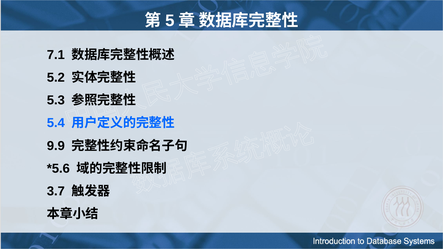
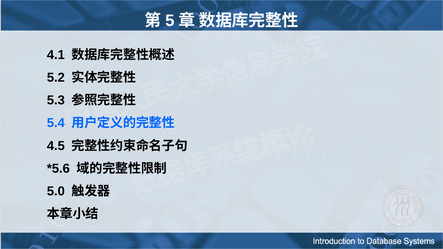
7.1: 7.1 -> 4.1
9.9: 9.9 -> 4.5
3.7: 3.7 -> 5.0
